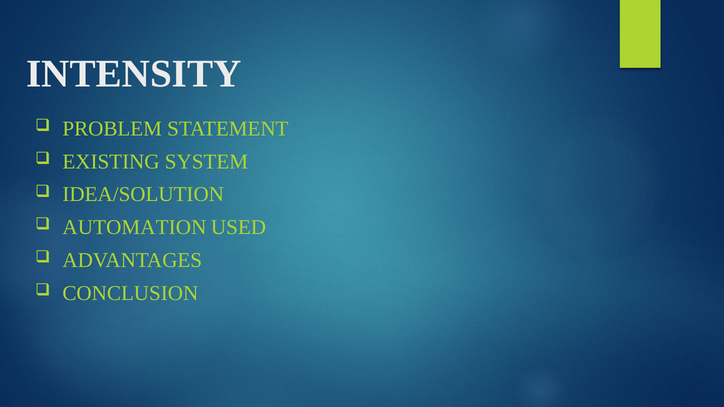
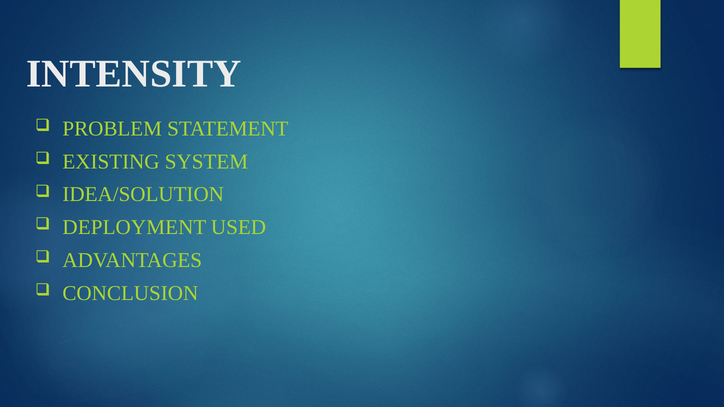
AUTOMATION: AUTOMATION -> DEPLOYMENT
